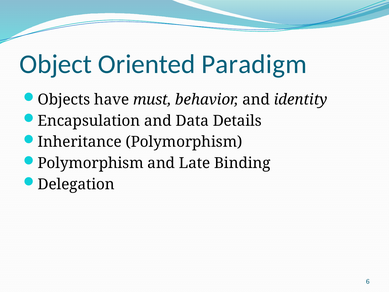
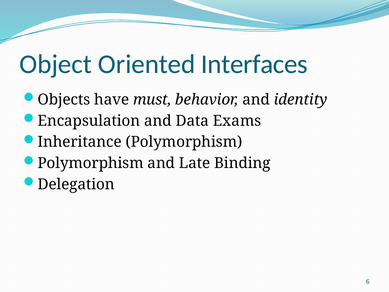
Paradigm: Paradigm -> Interfaces
Details: Details -> Exams
